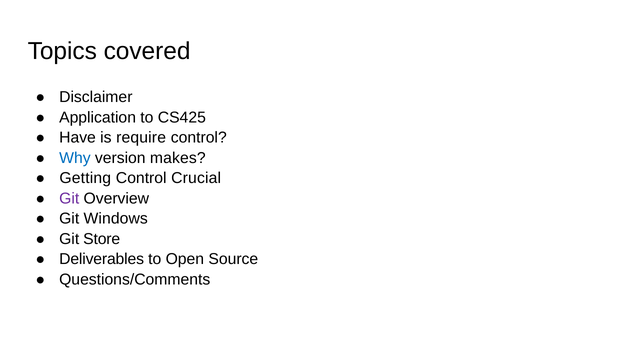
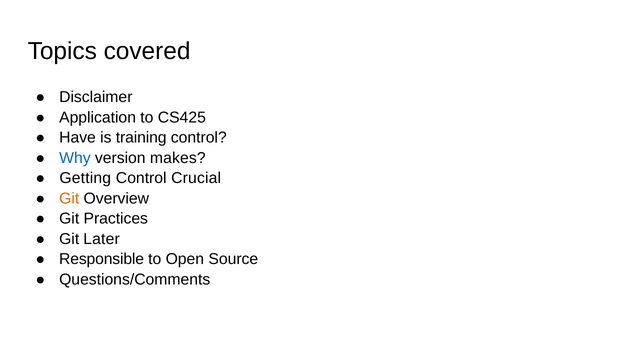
require: require -> training
Git at (69, 198) colour: purple -> orange
Windows: Windows -> Practices
Store: Store -> Later
Deliverables: Deliverables -> Responsible
